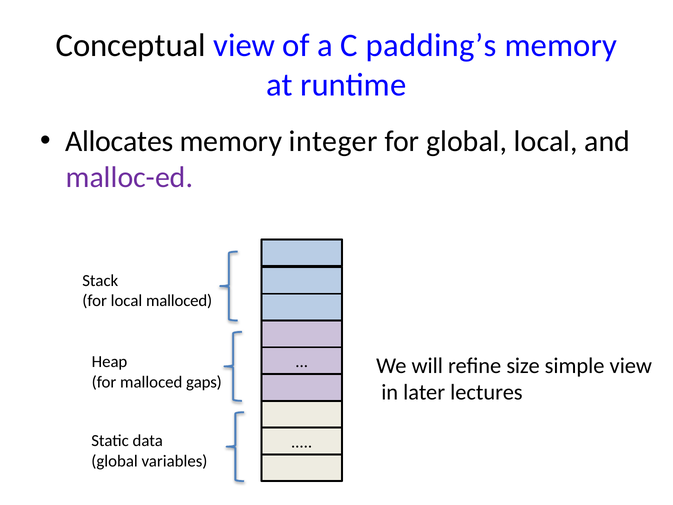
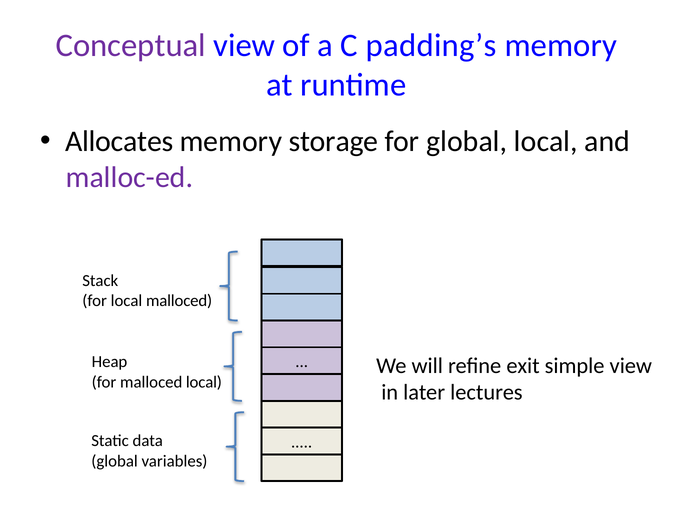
Conceptual colour: black -> purple
integer: integer -> storage
size: size -> exit
malloced gaps: gaps -> local
